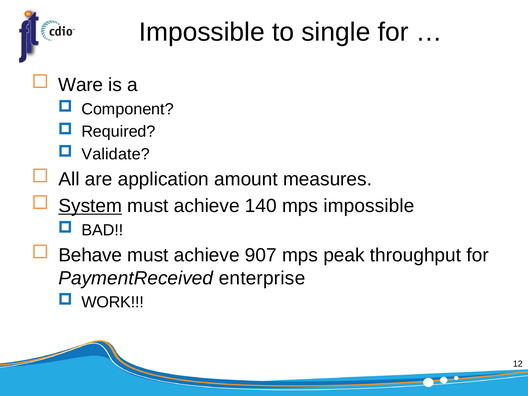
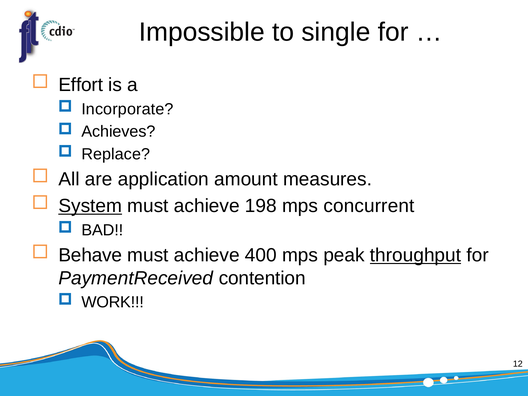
Ware: Ware -> Effort
Component: Component -> Incorporate
Required: Required -> Achieves
Validate: Validate -> Replace
140: 140 -> 198
mps impossible: impossible -> concurrent
907: 907 -> 400
throughput underline: none -> present
enterprise: enterprise -> contention
